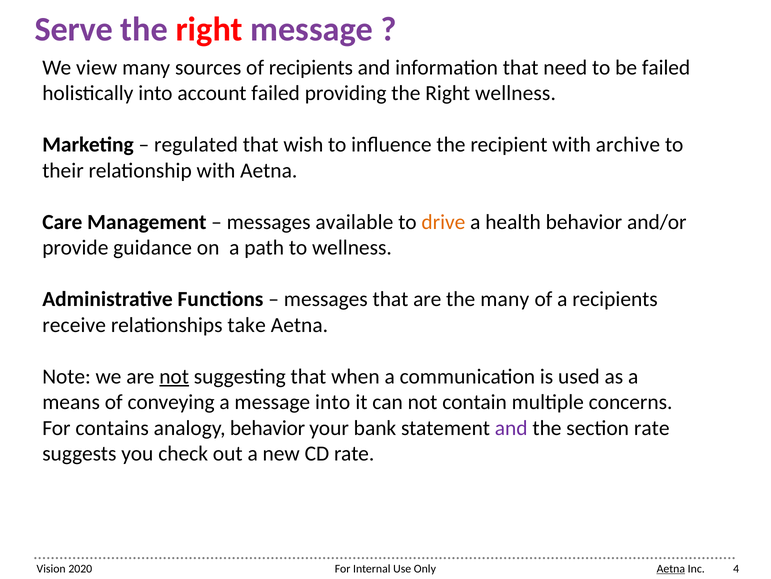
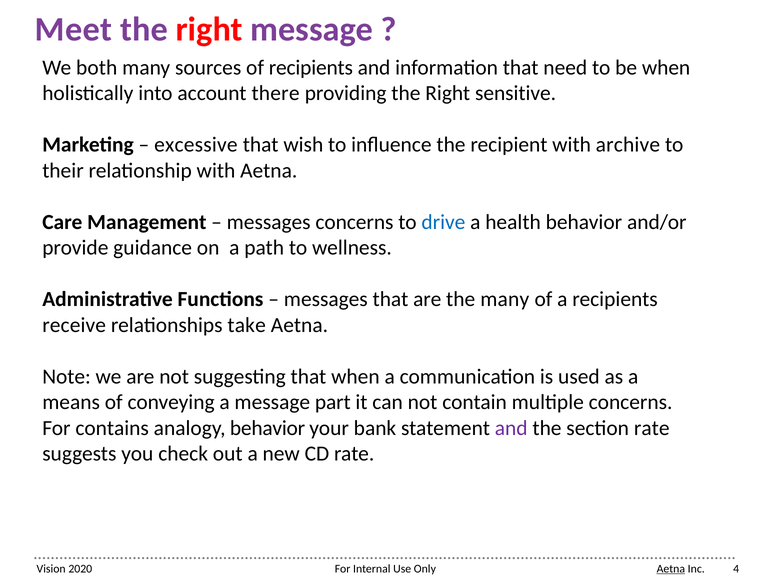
Serve: Serve -> Meet
view: view -> both
be failed: failed -> when
account failed: failed -> there
Right wellness: wellness -> sensitive
regulated: regulated -> excessive
messages available: available -> concerns
drive colour: orange -> blue
not at (174, 376) underline: present -> none
message into: into -> part
